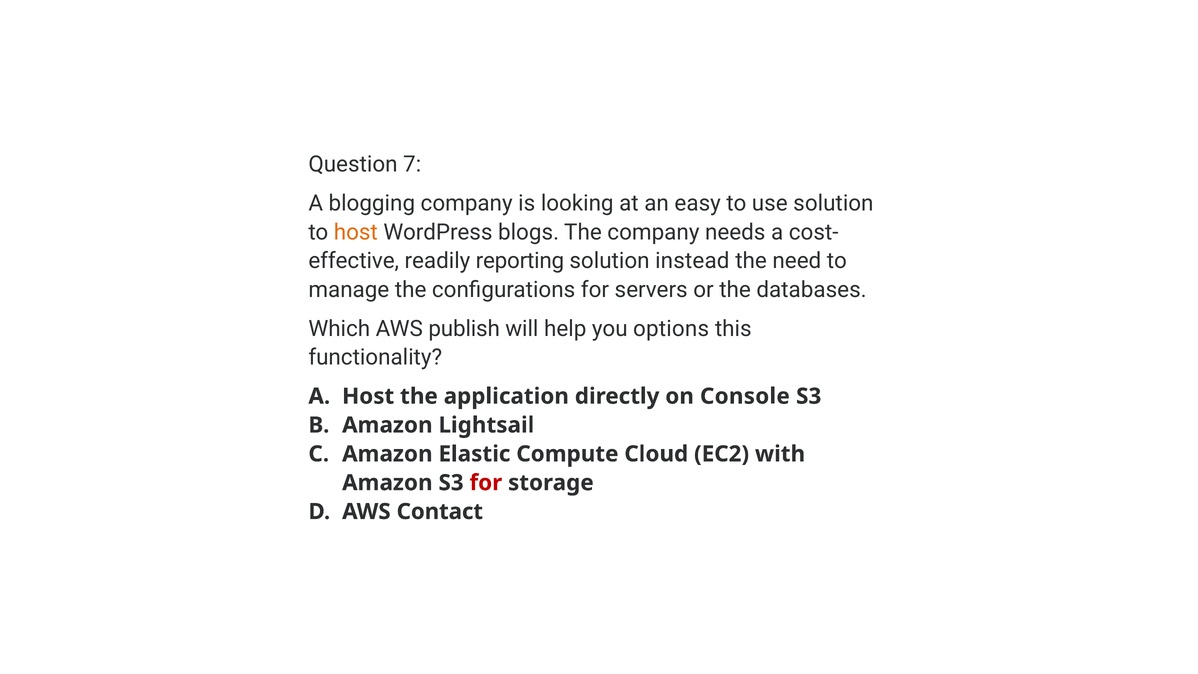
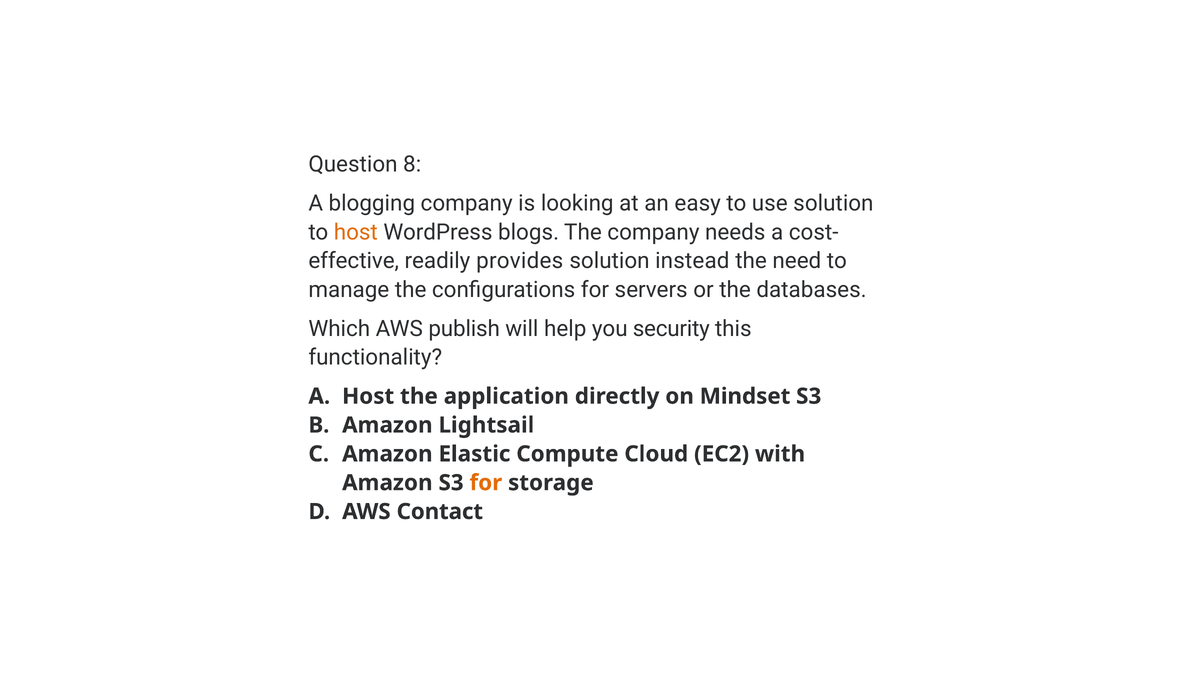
7: 7 -> 8
reporting: reporting -> provides
options: options -> security
Console: Console -> Mindset
for at (486, 483) colour: red -> orange
